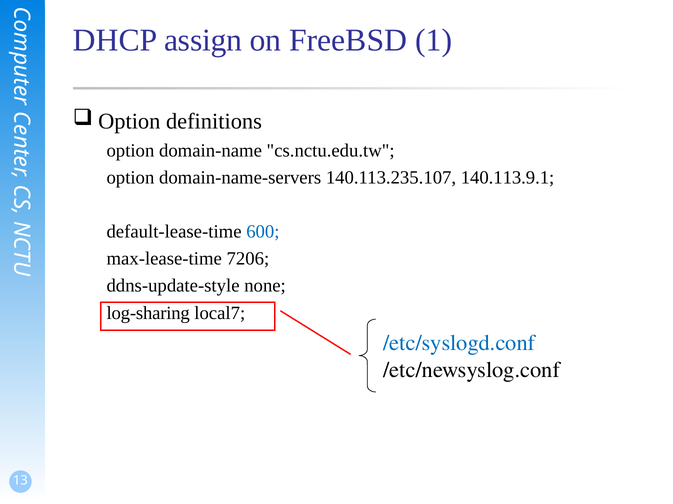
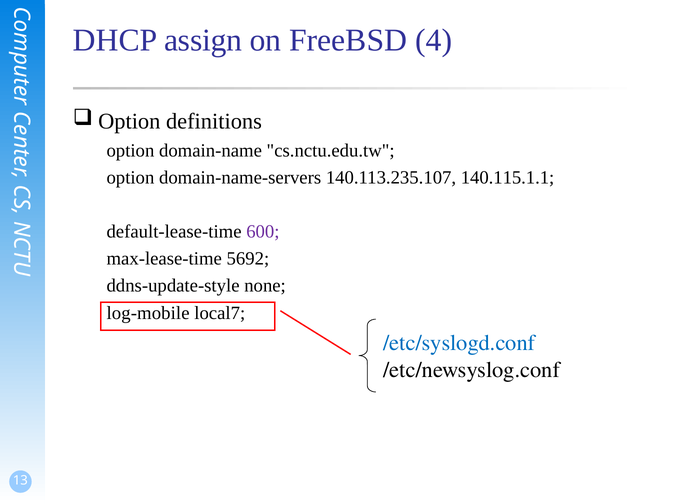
1: 1 -> 4
140.113.9.1: 140.113.9.1 -> 140.115.1.1
600 colour: blue -> purple
7206: 7206 -> 5692
log-sharing: log-sharing -> log-mobile
